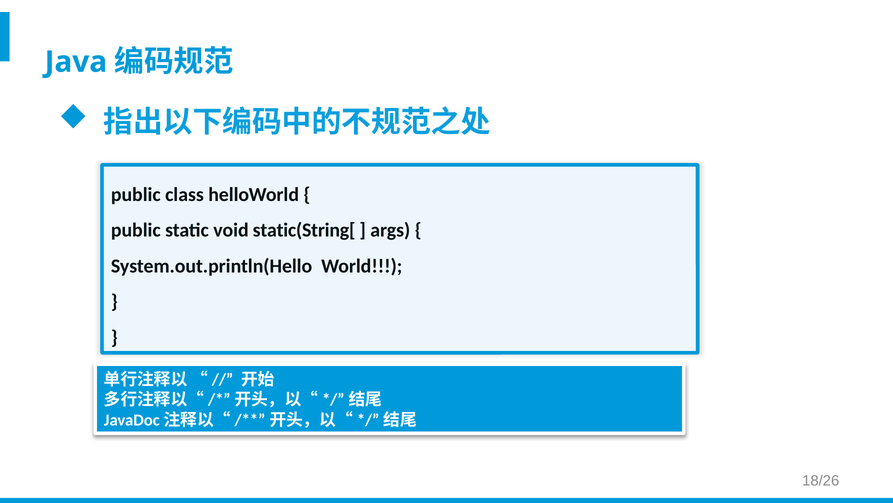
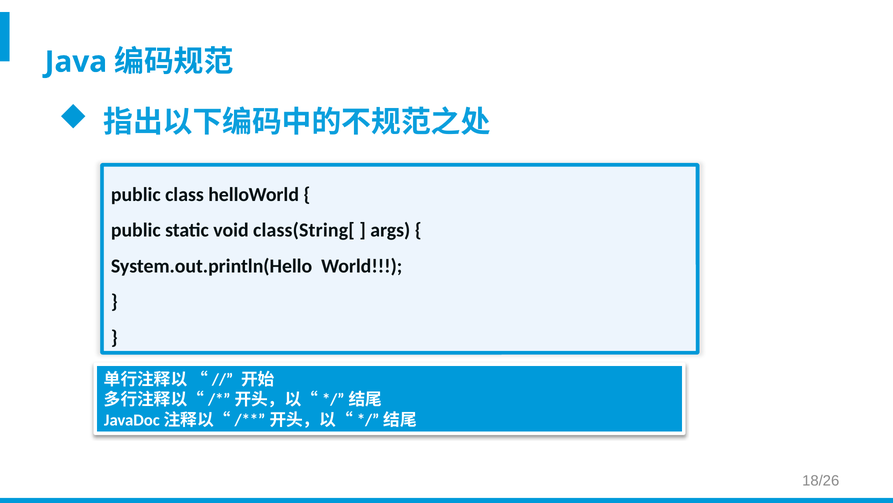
static(String[: static(String[ -> class(String[
